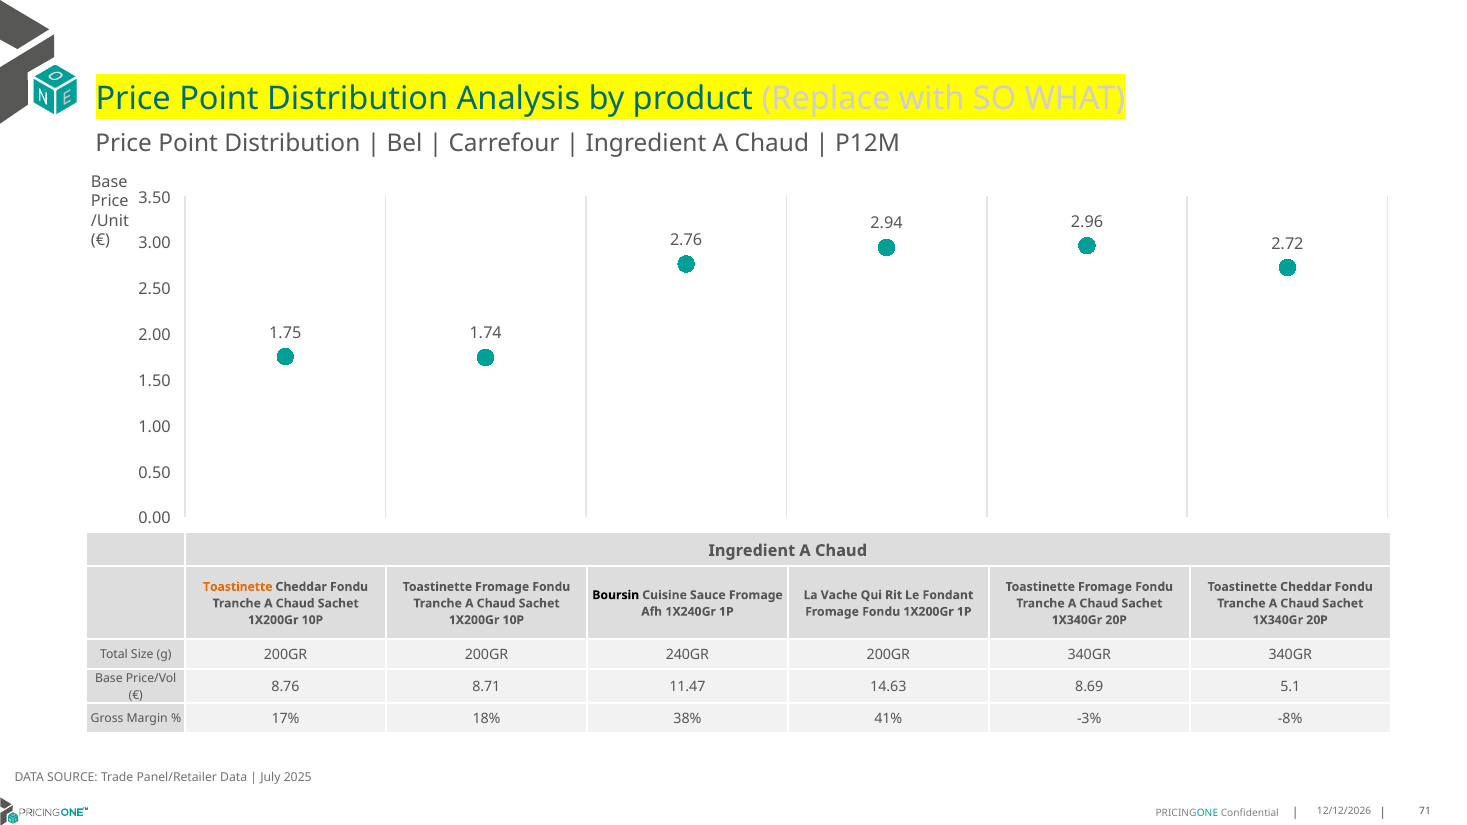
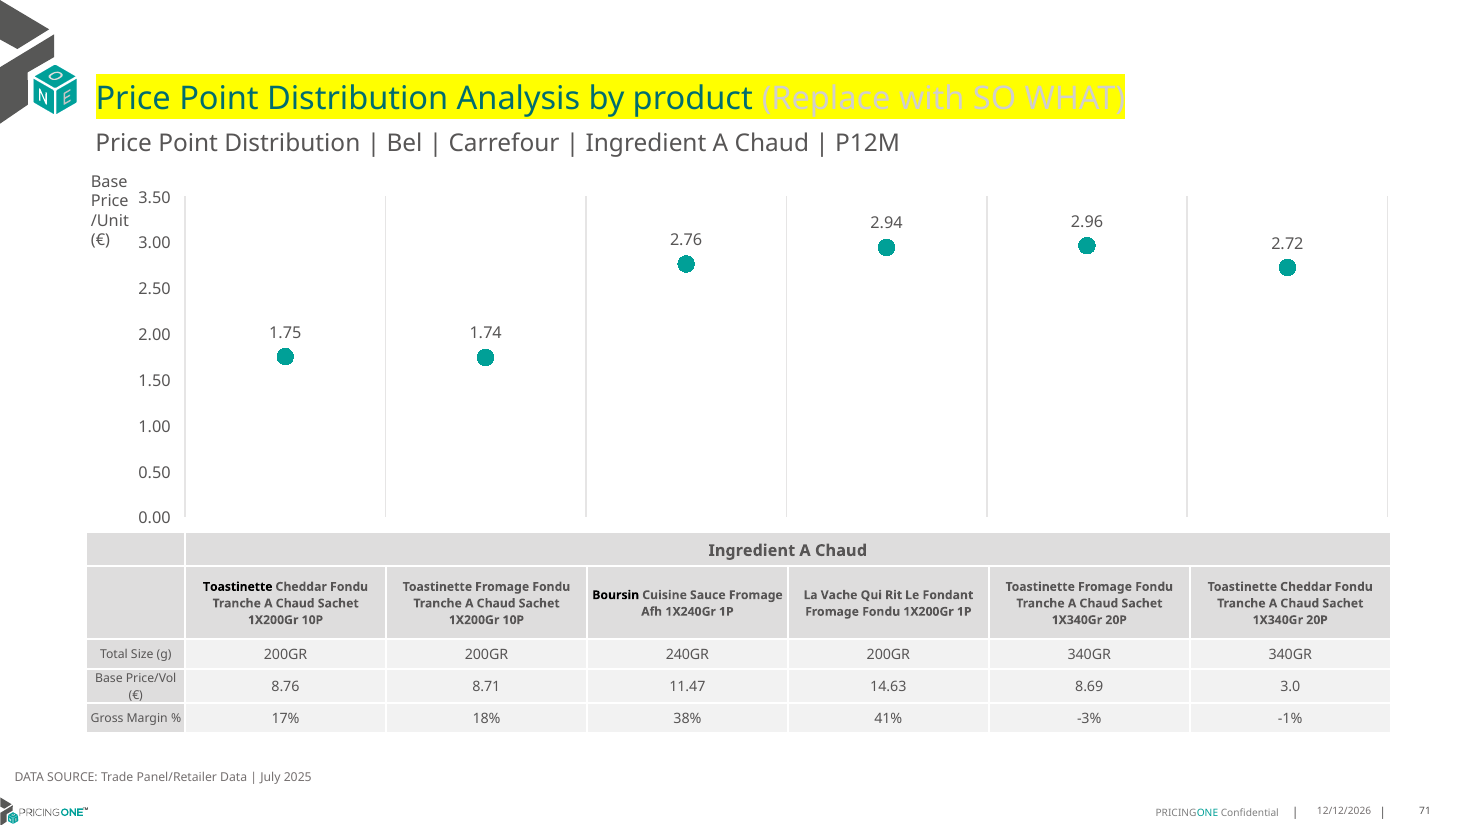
Toastinette at (238, 587) colour: orange -> black
5.1: 5.1 -> 3.0
-8%: -8% -> -1%
